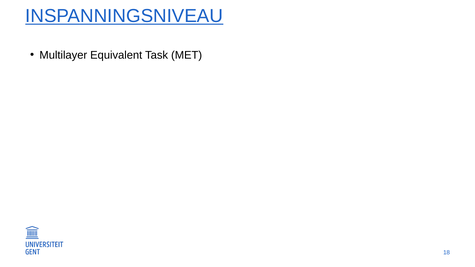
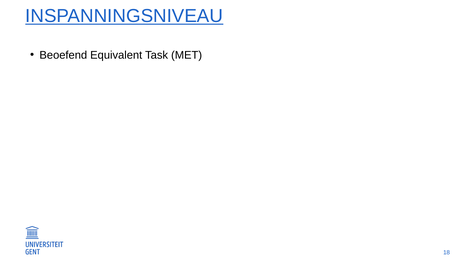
Multilayer: Multilayer -> Beoefend
